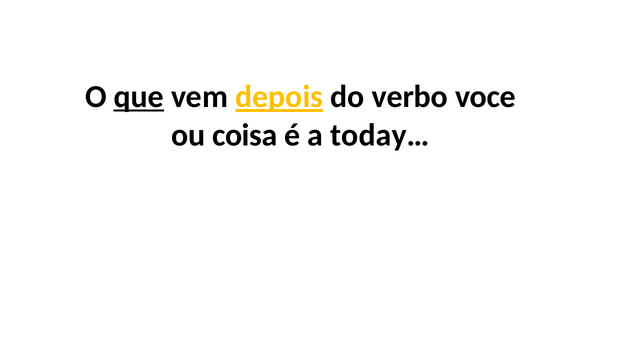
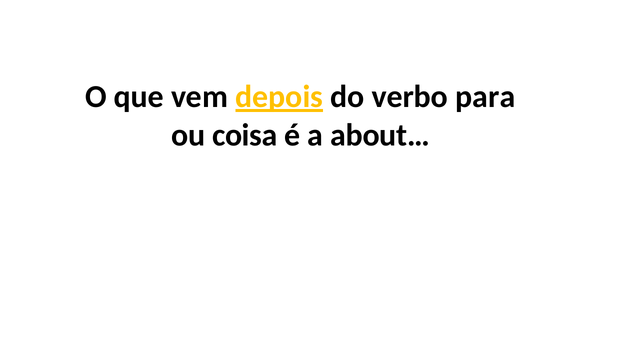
que underline: present -> none
voce: voce -> para
today…: today… -> about…
